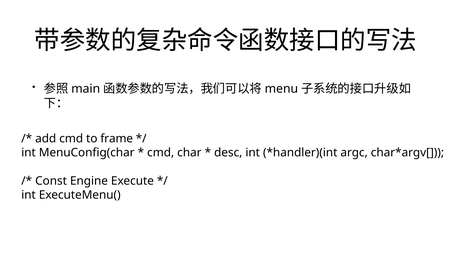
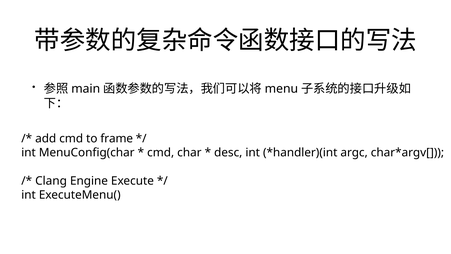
Const: Const -> Clang
